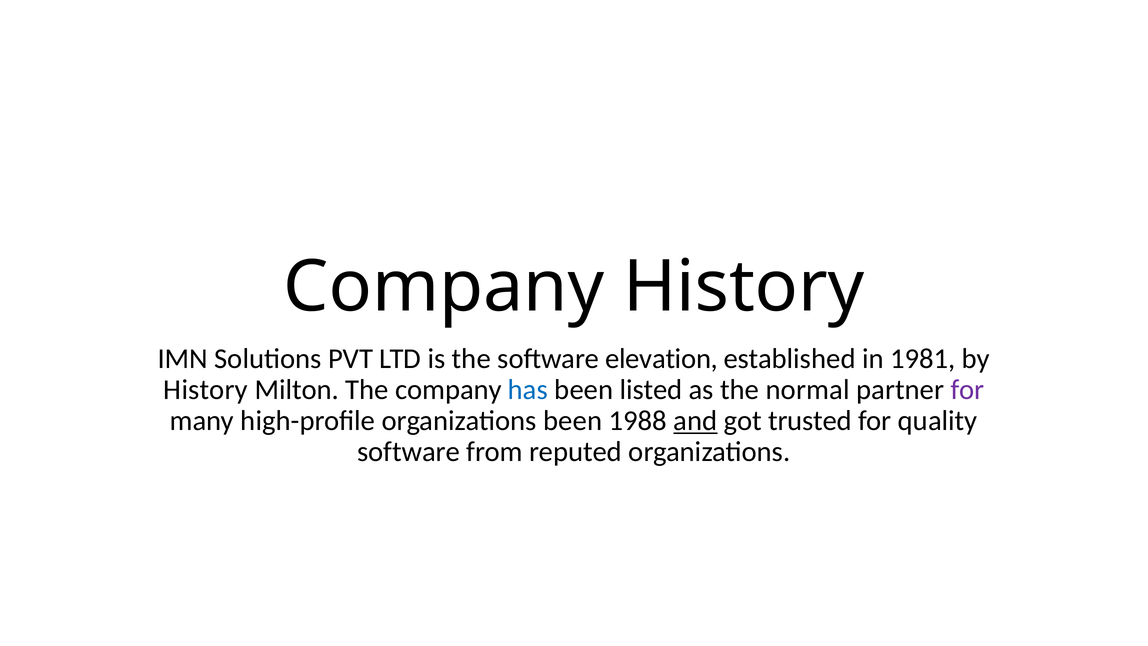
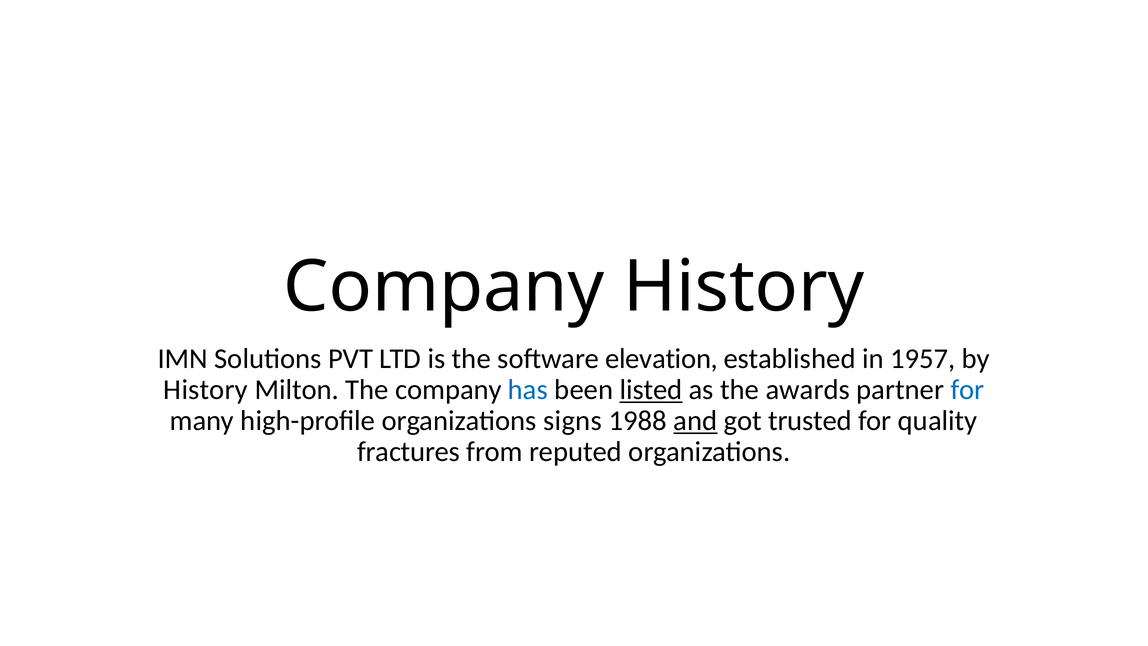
1981: 1981 -> 1957
listed underline: none -> present
normal: normal -> awards
for at (967, 390) colour: purple -> blue
organizations been: been -> signs
software at (409, 452): software -> fractures
